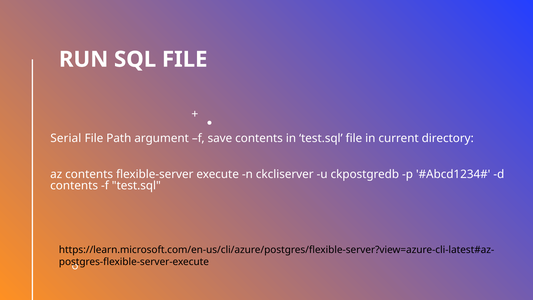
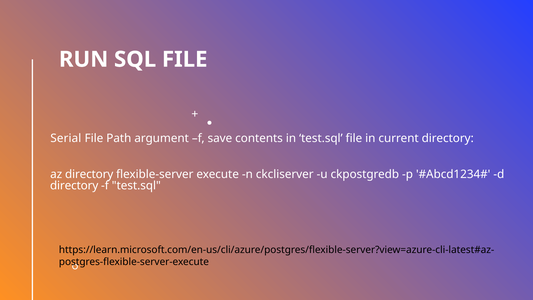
az contents: contents -> directory
contents at (74, 185): contents -> directory
